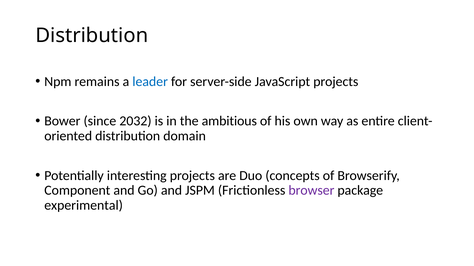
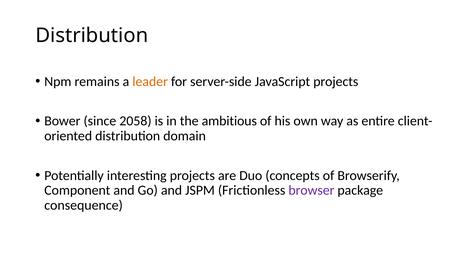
leader colour: blue -> orange
2032: 2032 -> 2058
experimental: experimental -> consequence
